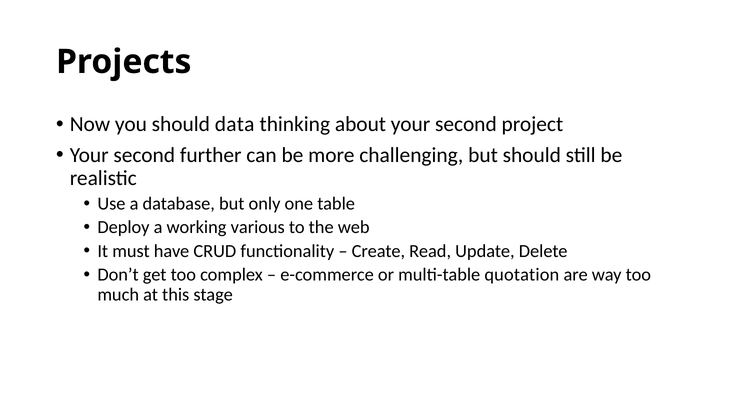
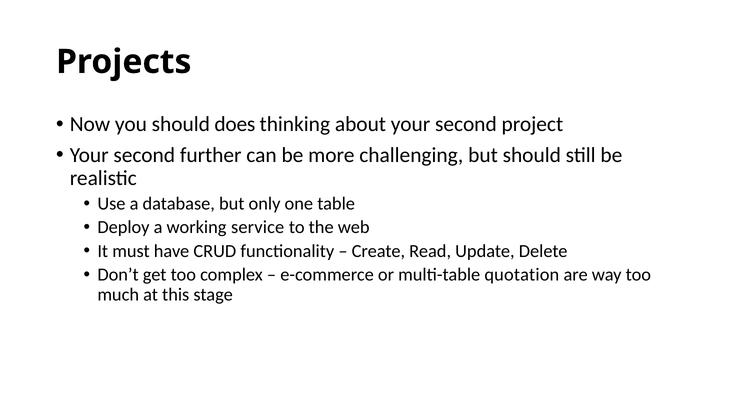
data: data -> does
various: various -> service
